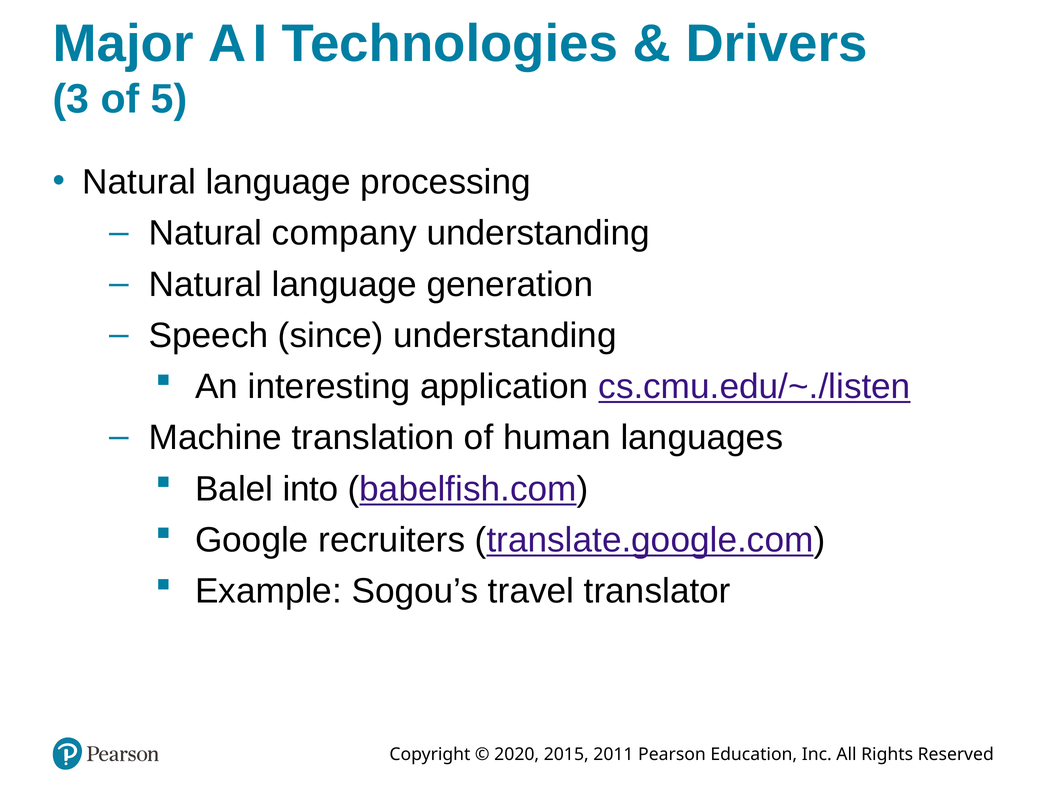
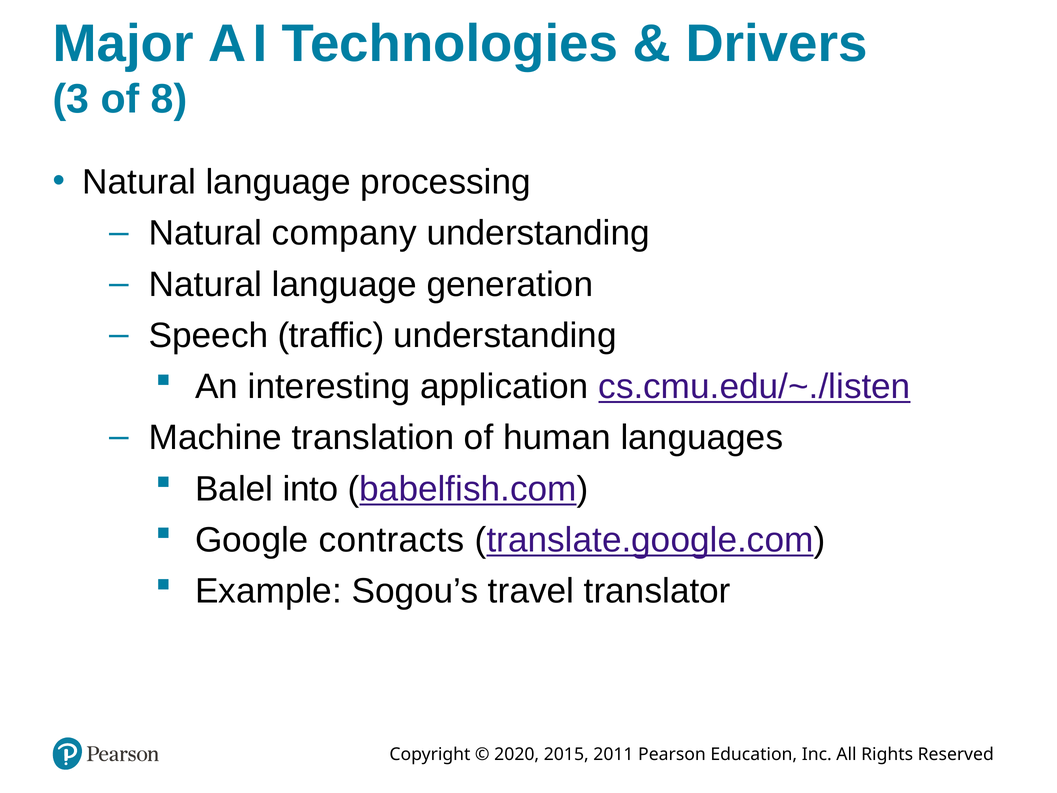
5: 5 -> 8
since: since -> traffic
recruiters: recruiters -> contracts
